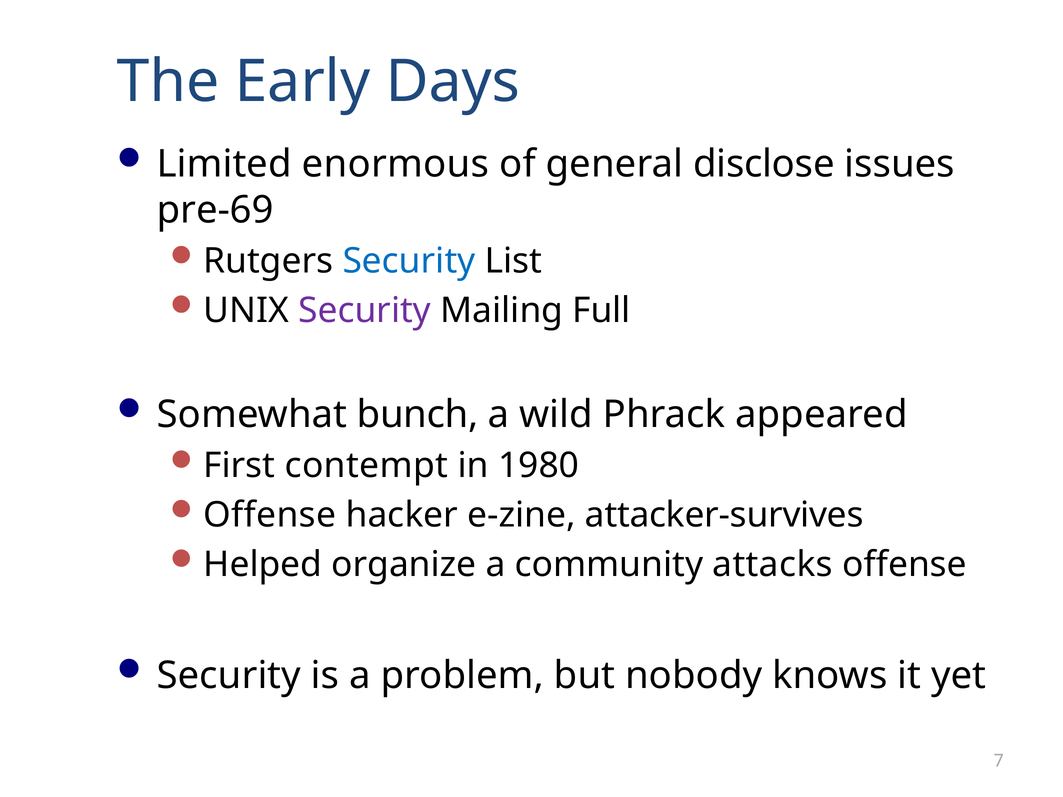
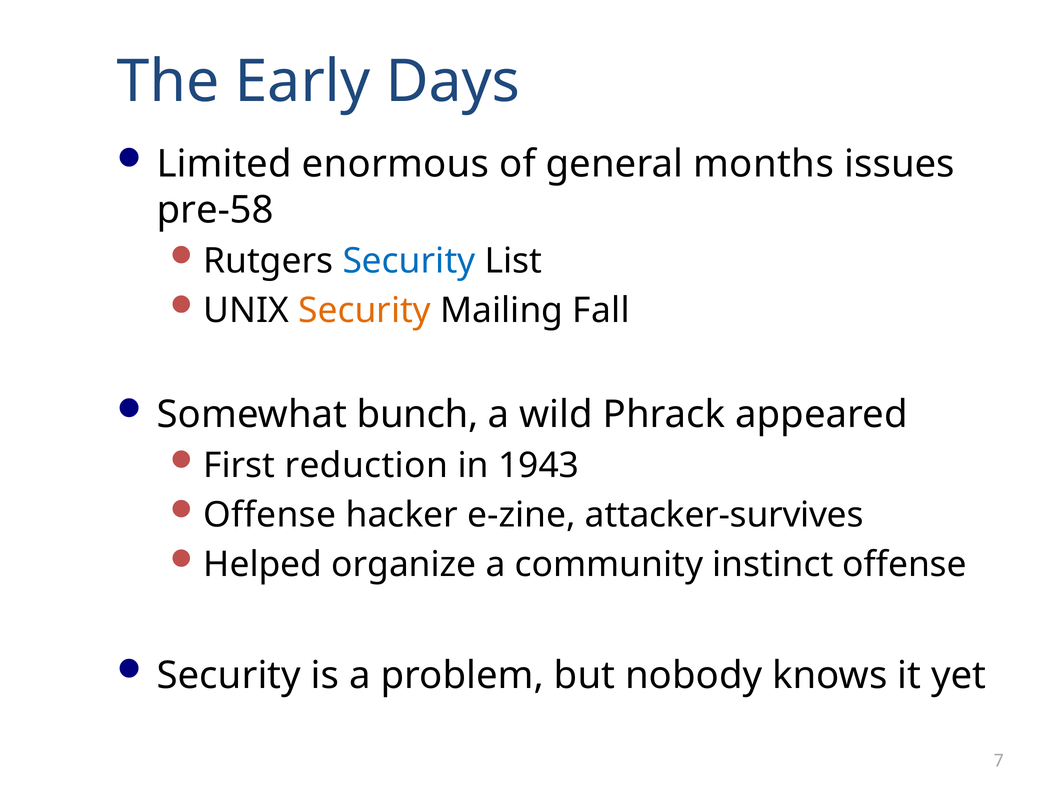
disclose: disclose -> months
pre-69: pre-69 -> pre-58
Security at (365, 311) colour: purple -> orange
Full: Full -> Fall
contempt: contempt -> reduction
1980: 1980 -> 1943
attacks: attacks -> instinct
